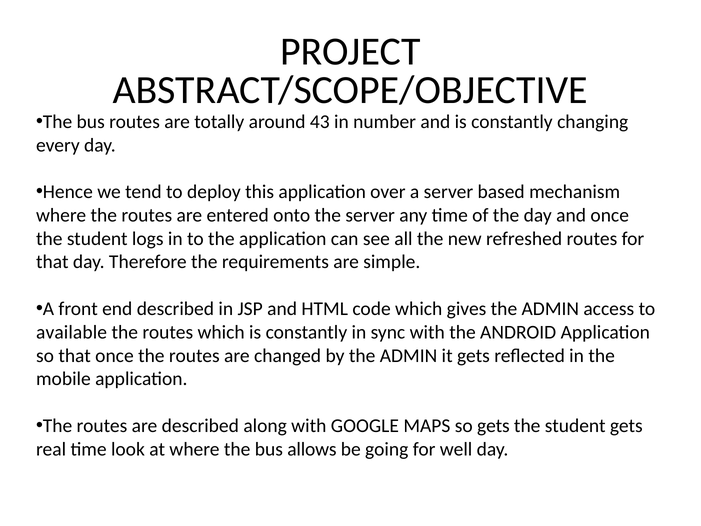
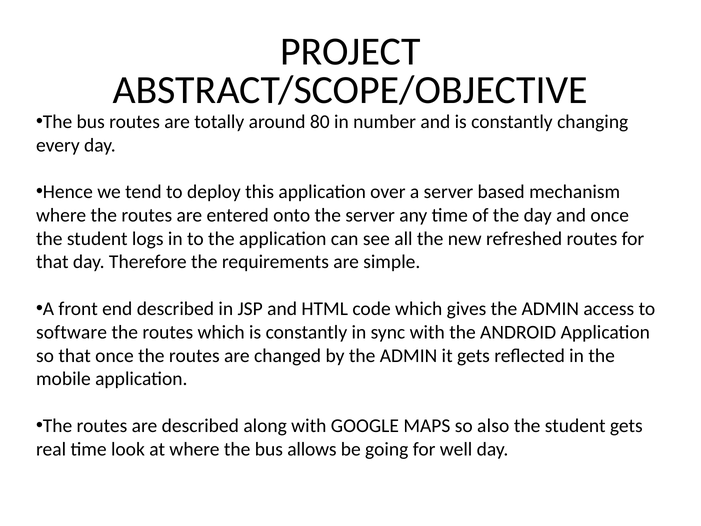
43: 43 -> 80
available: available -> software
so gets: gets -> also
